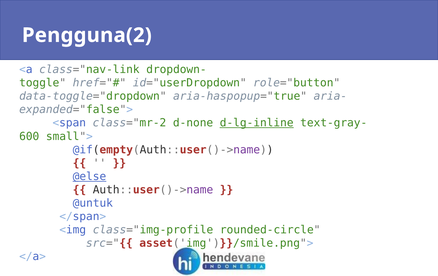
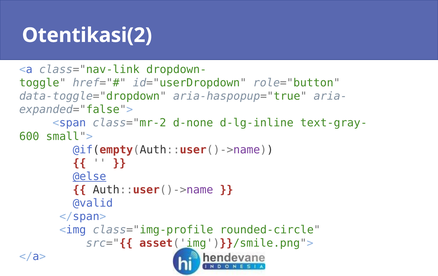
Pengguna(2: Pengguna(2 -> Otentikasi(2
d-lg-inline underline: present -> none
@untuk: @untuk -> @valid
